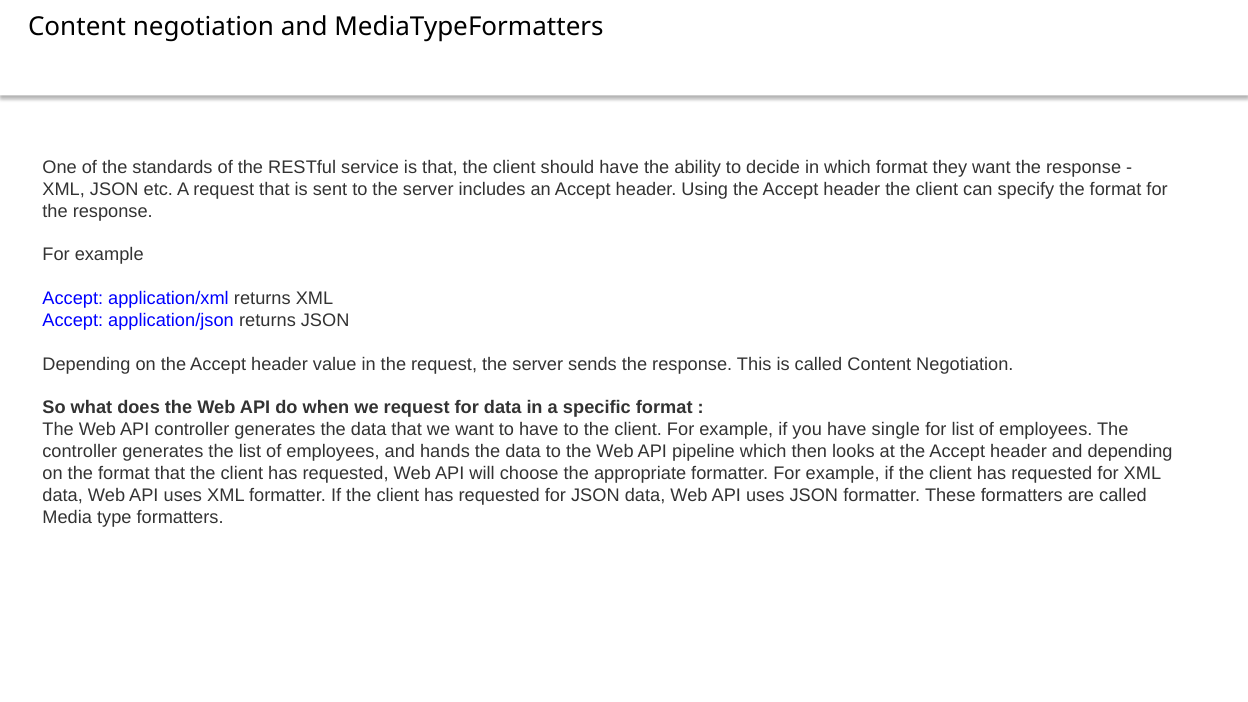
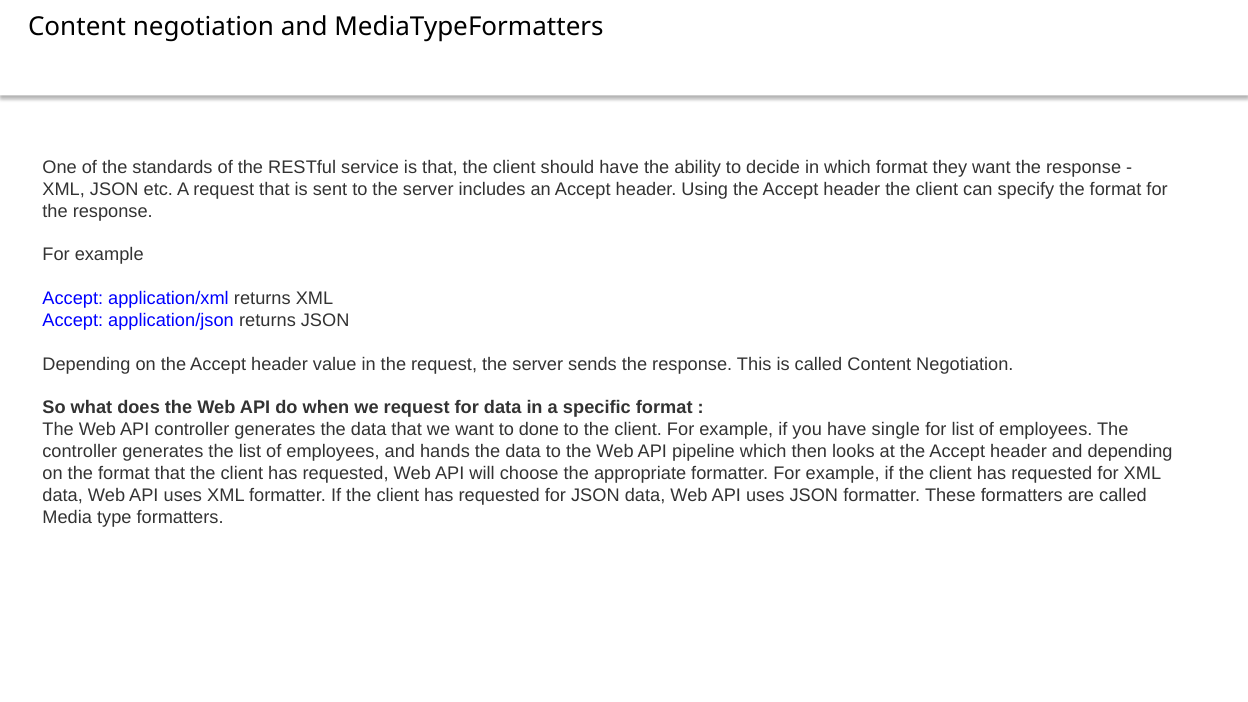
to have: have -> done
